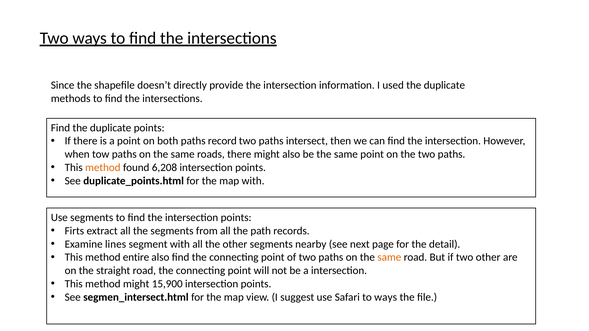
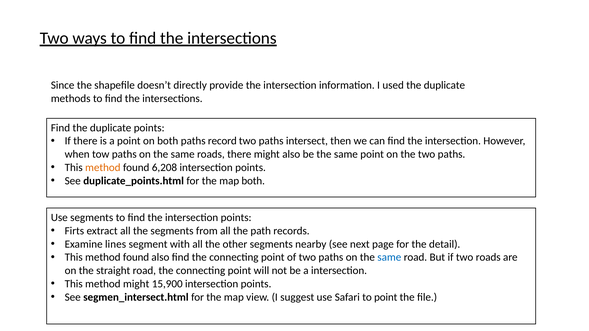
map with: with -> both
entire at (136, 258): entire -> found
same at (389, 258) colour: orange -> blue
two other: other -> roads
to ways: ways -> point
